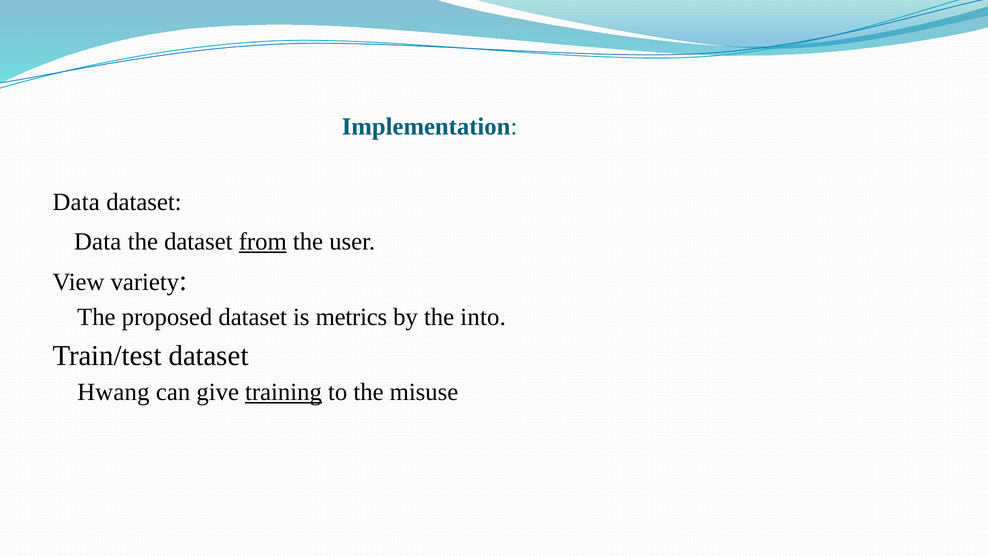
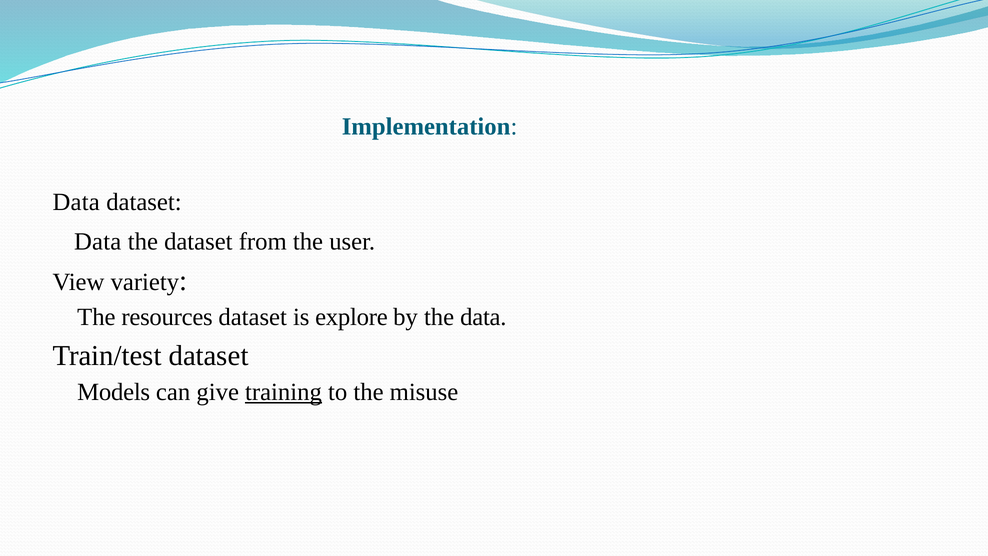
from underline: present -> none
proposed: proposed -> resources
metrics: metrics -> explore
the into: into -> data
Hwang: Hwang -> Models
